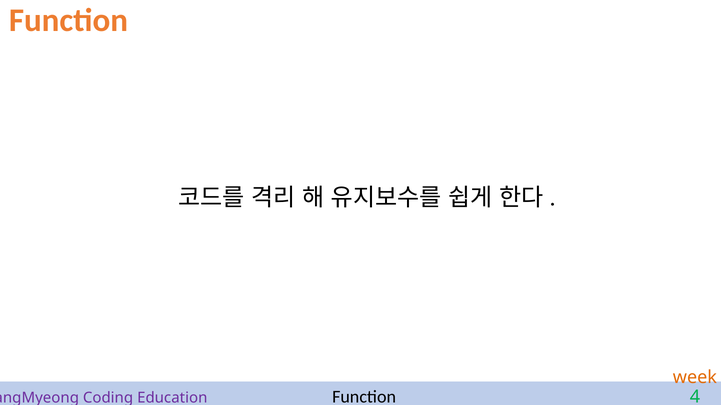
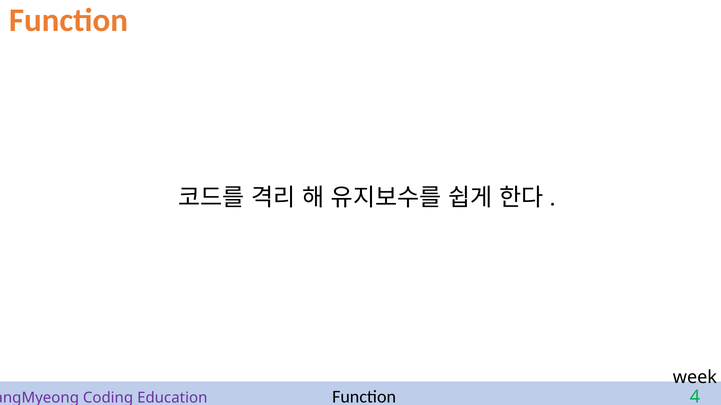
week colour: orange -> black
